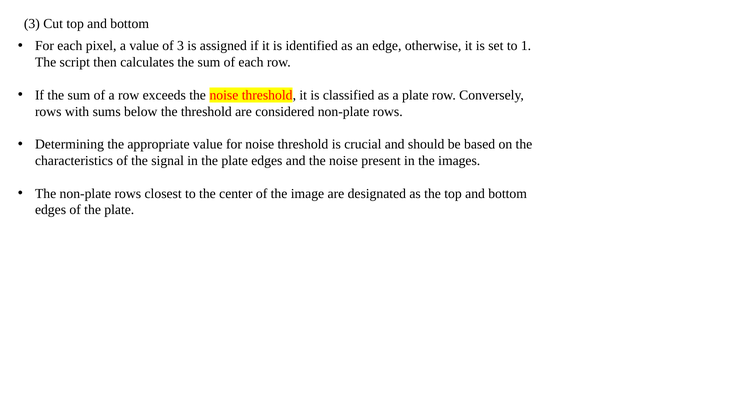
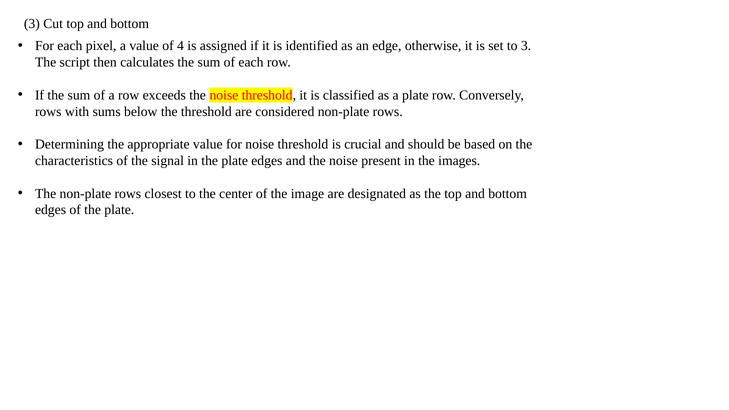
of 3: 3 -> 4
to 1: 1 -> 3
